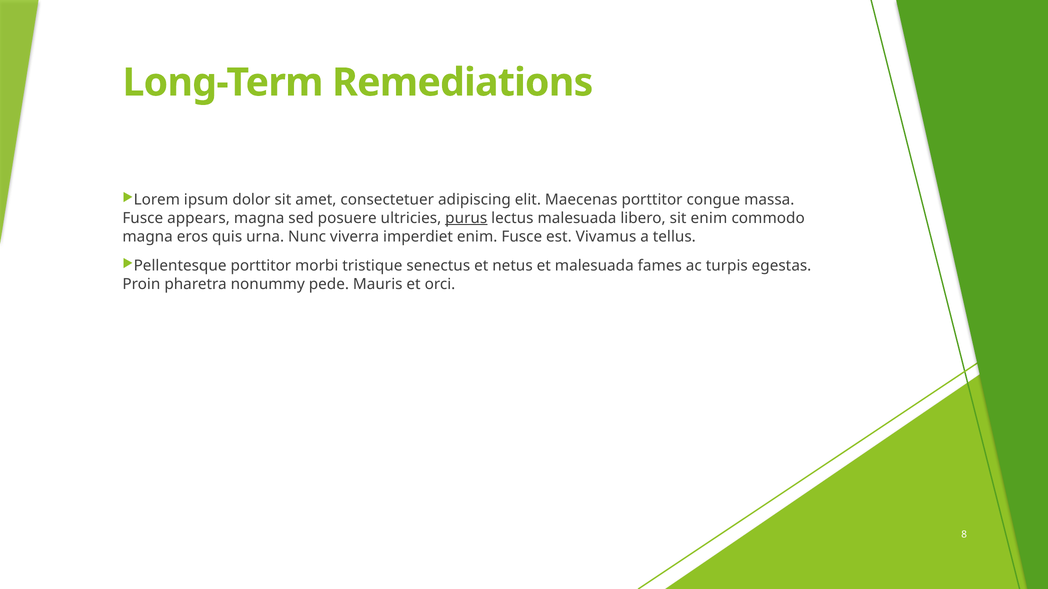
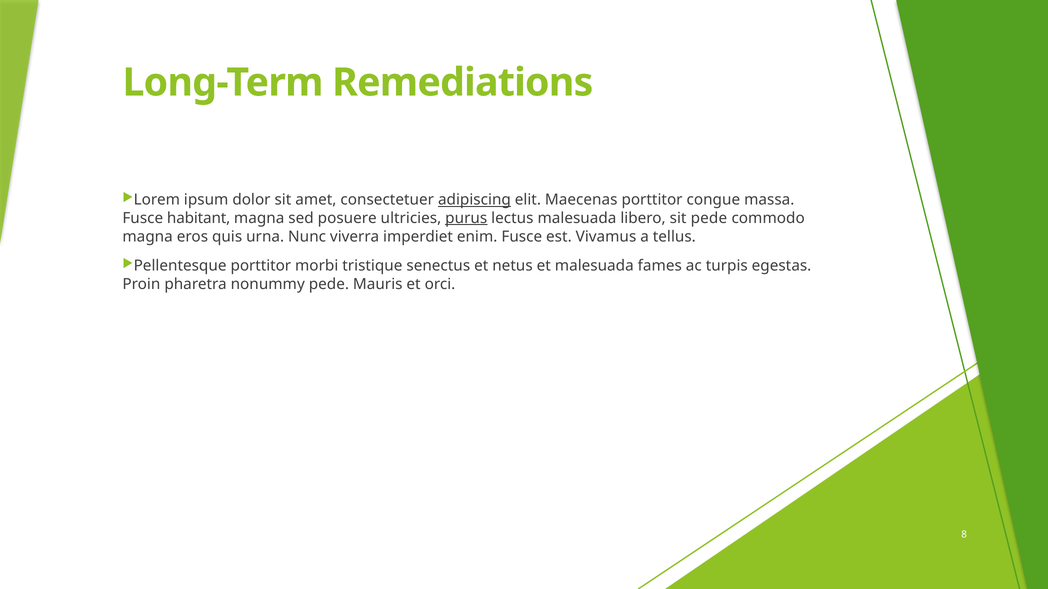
adipiscing underline: none -> present
appears: appears -> habitant
sit enim: enim -> pede
